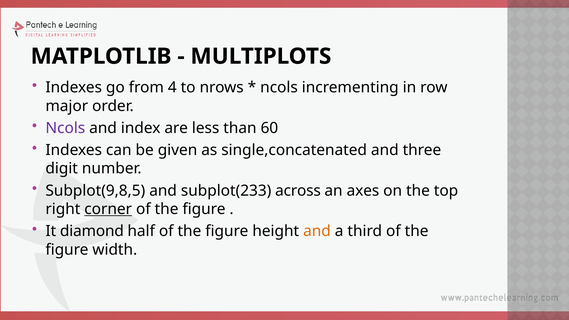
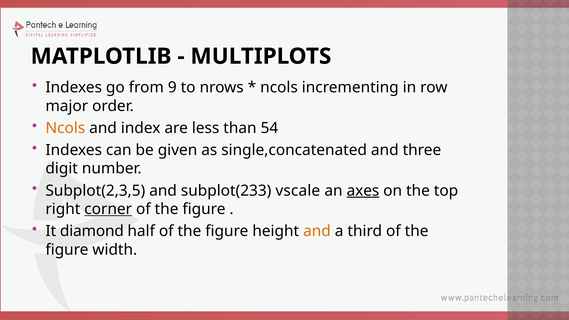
4: 4 -> 9
Ncols at (65, 128) colour: purple -> orange
60: 60 -> 54
Subplot(9,8,5: Subplot(9,8,5 -> Subplot(2,3,5
across: across -> vscale
axes underline: none -> present
